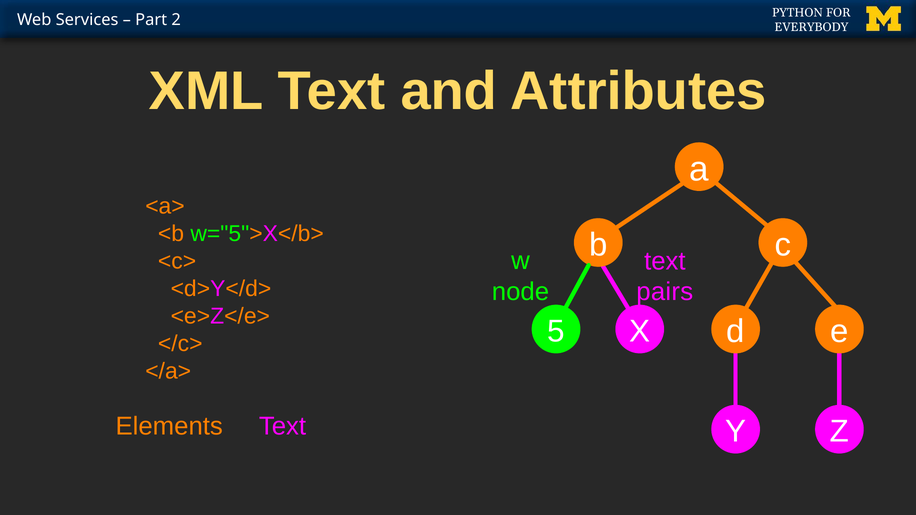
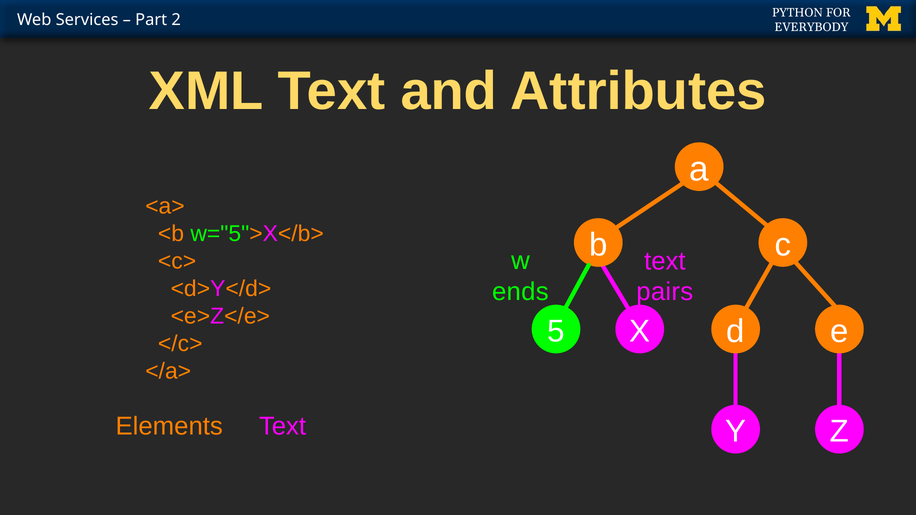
node: node -> ends
